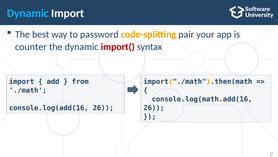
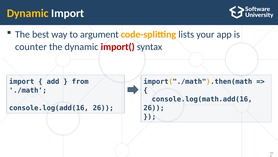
Dynamic at (28, 13) colour: light blue -> yellow
password: password -> argument
pair: pair -> lists
